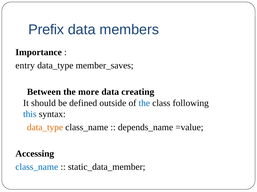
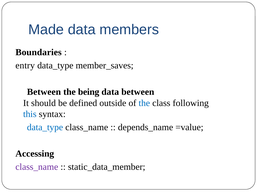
Prefix: Prefix -> Made
Importance: Importance -> Boundaries
more: more -> being
data creating: creating -> between
data_type at (45, 128) colour: orange -> blue
class_name at (37, 167) colour: blue -> purple
